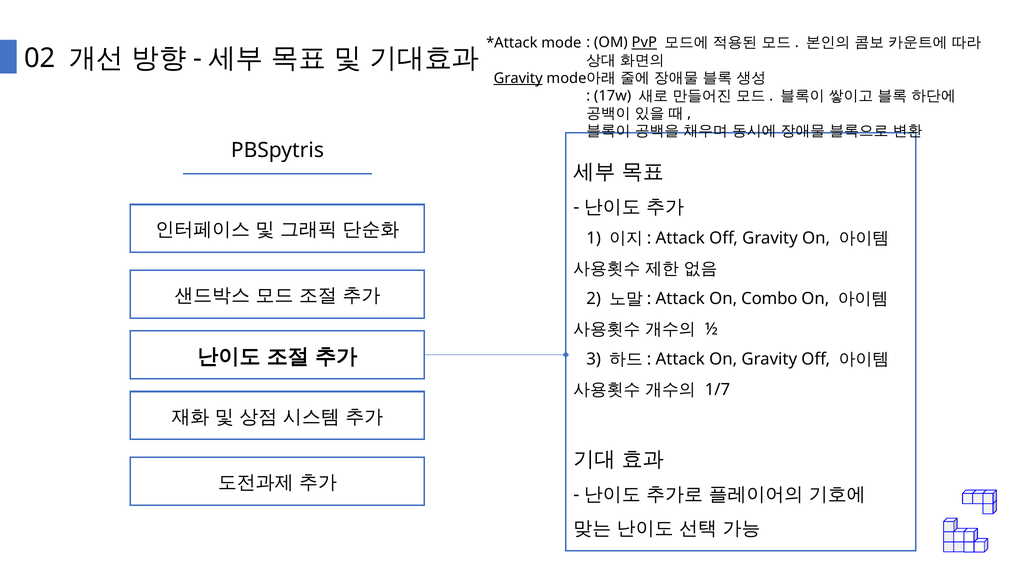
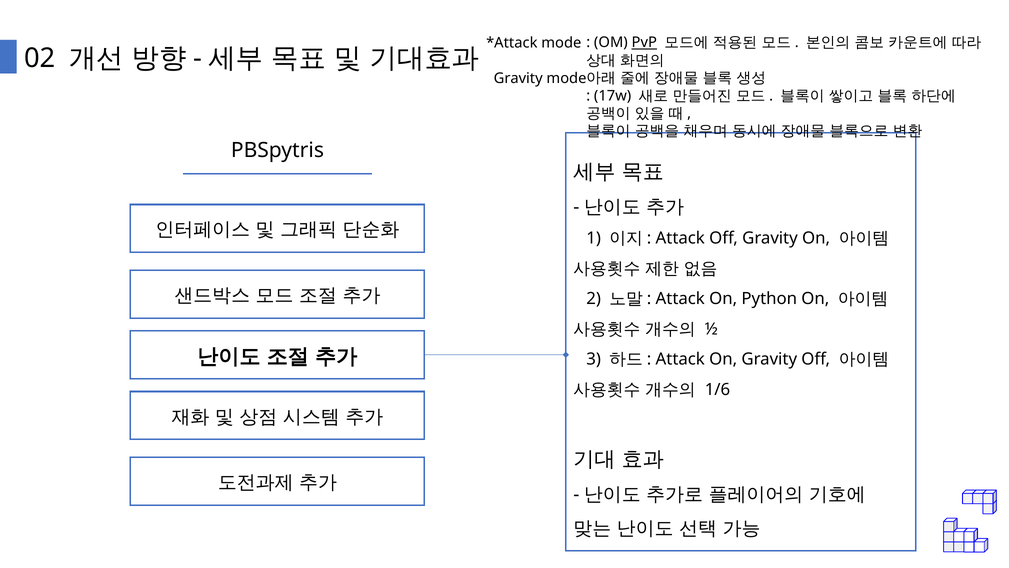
Gravity at (518, 78) underline: present -> none
Combo: Combo -> Python
1/7: 1/7 -> 1/6
